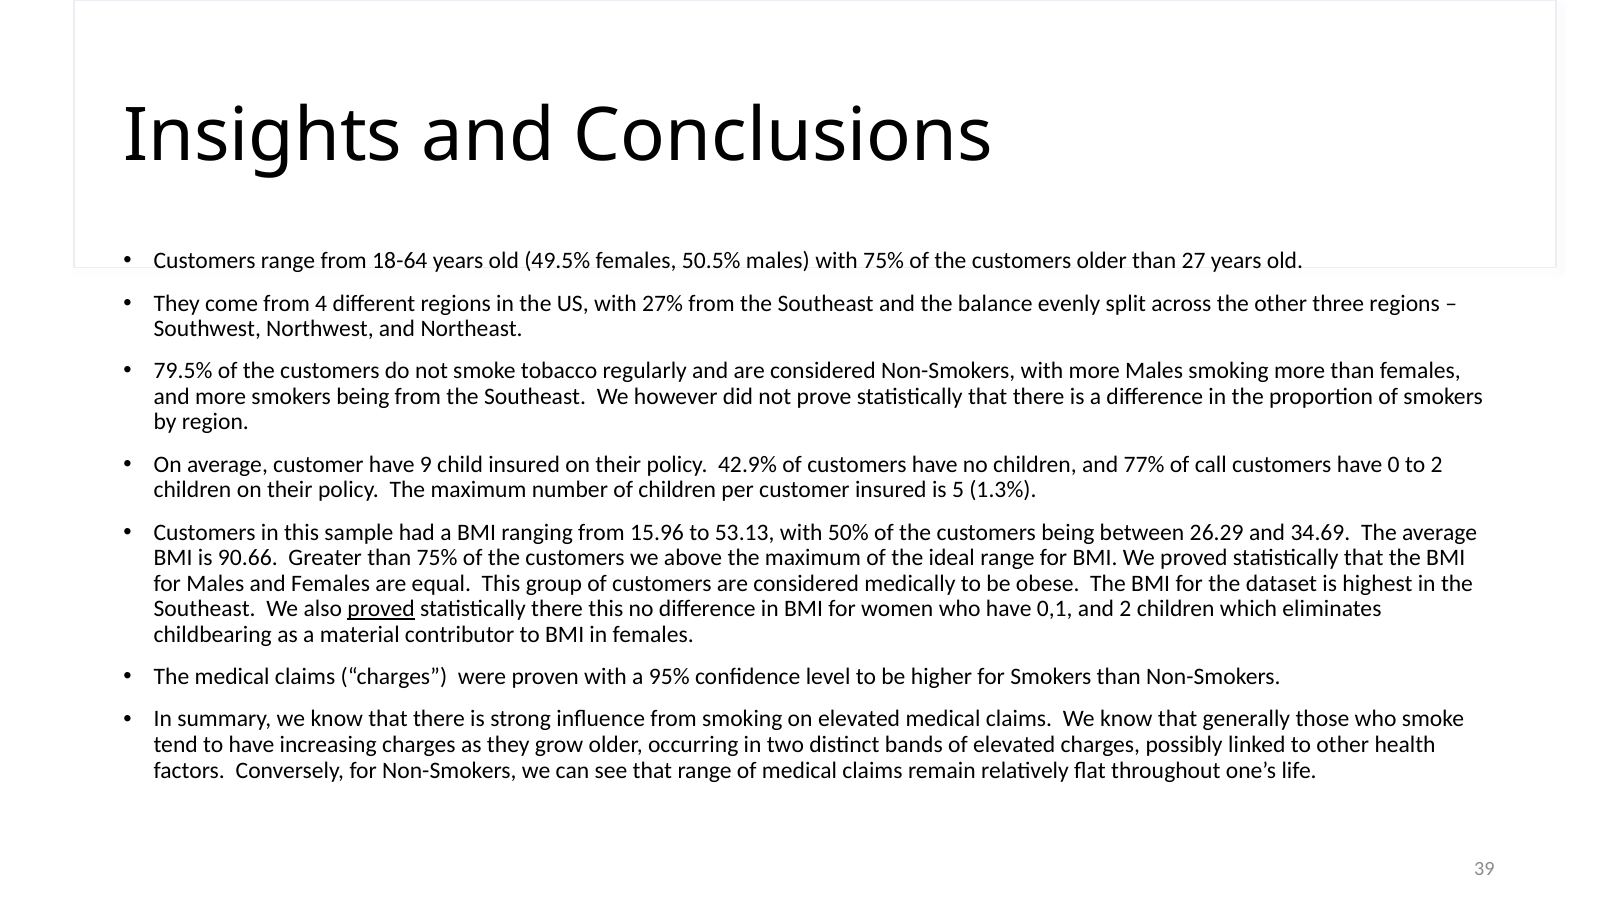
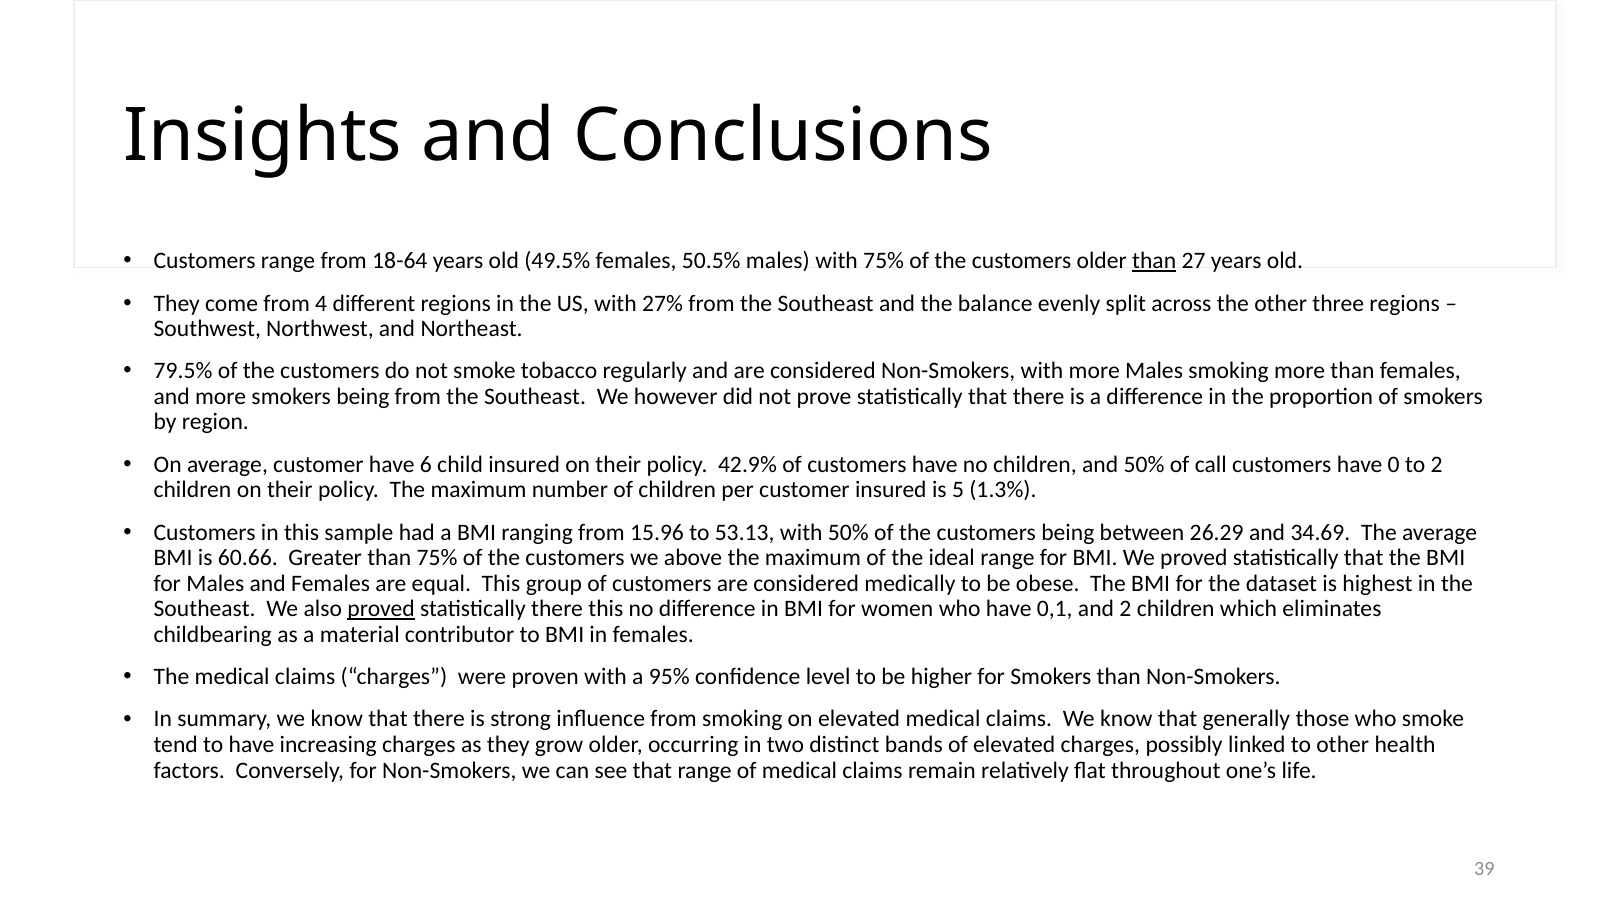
than at (1154, 261) underline: none -> present
9: 9 -> 6
and 77%: 77% -> 50%
90.66: 90.66 -> 60.66
